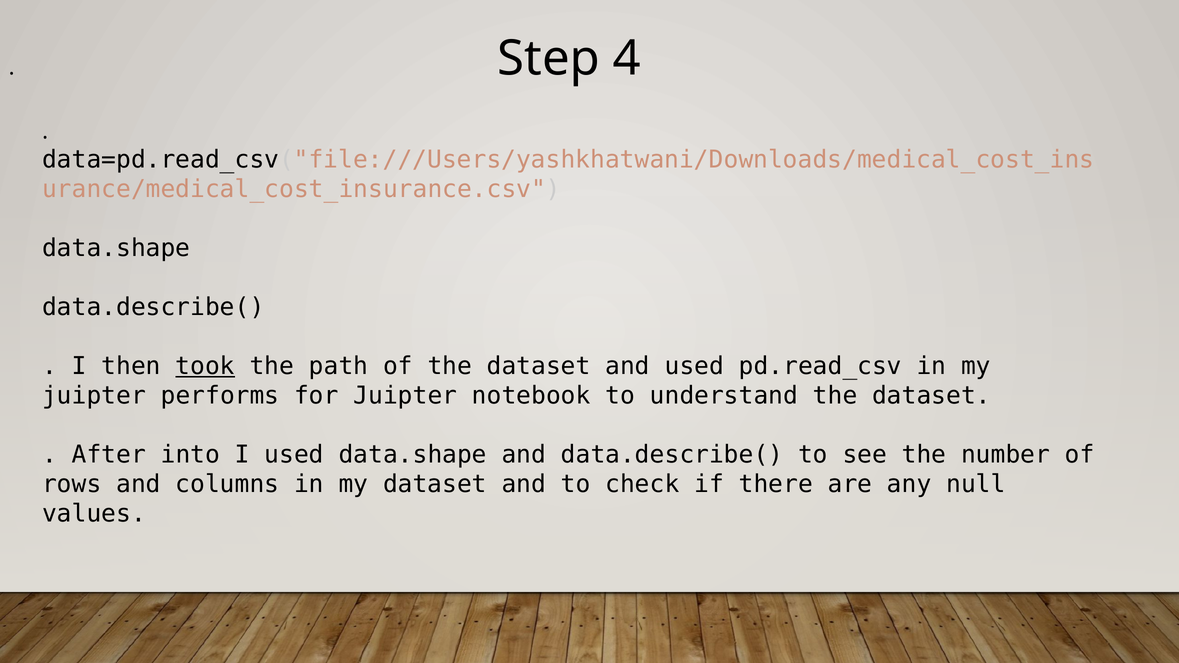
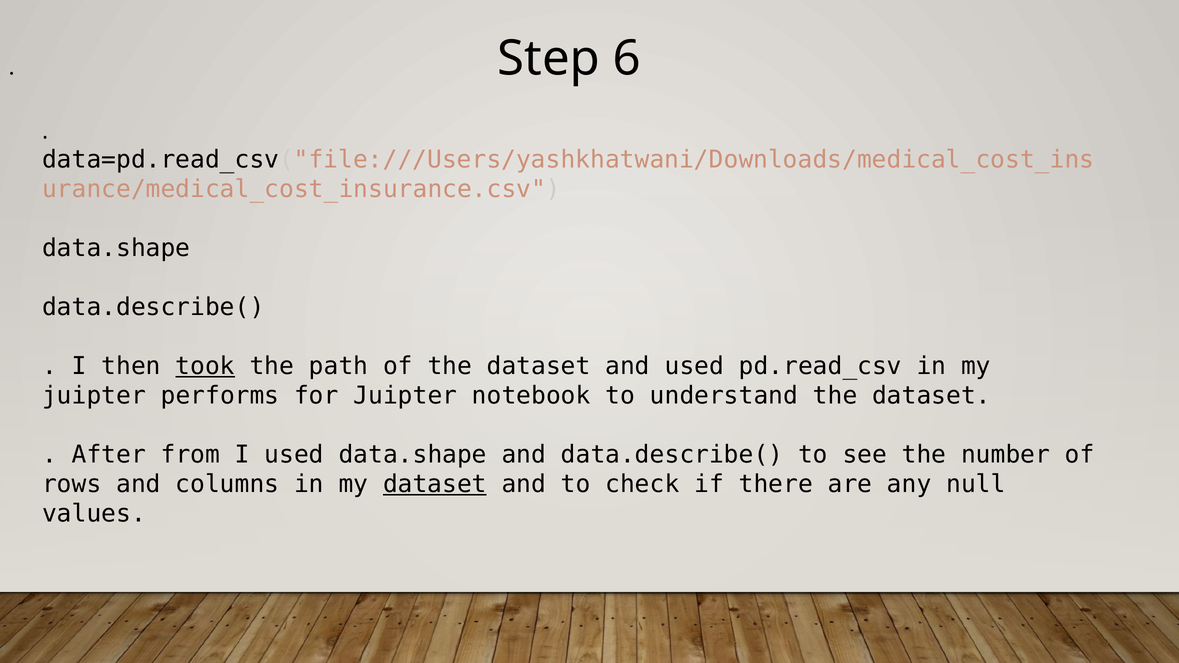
4: 4 -> 6
into: into -> from
dataset at (435, 484) underline: none -> present
